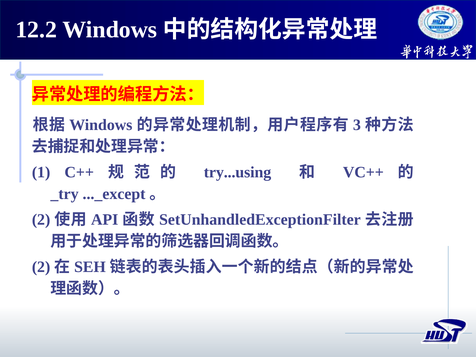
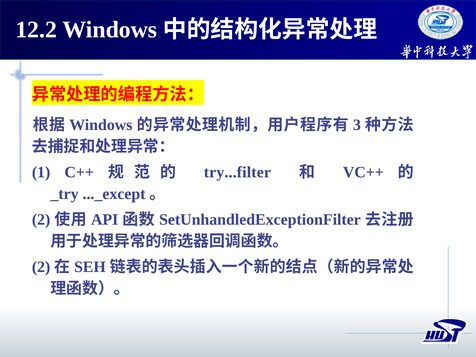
try...using: try...using -> try...filter
